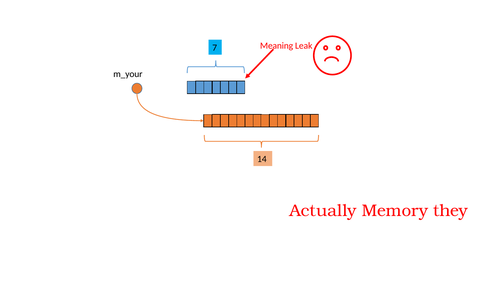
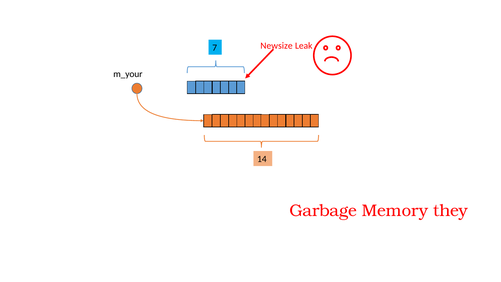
Meaning: Meaning -> Newsize
Actually: Actually -> Garbage
